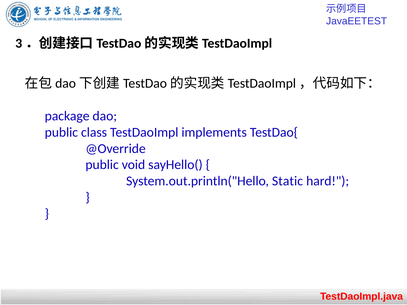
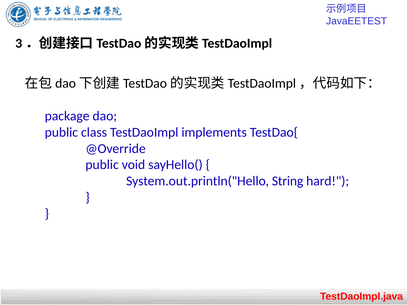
Static: Static -> String
